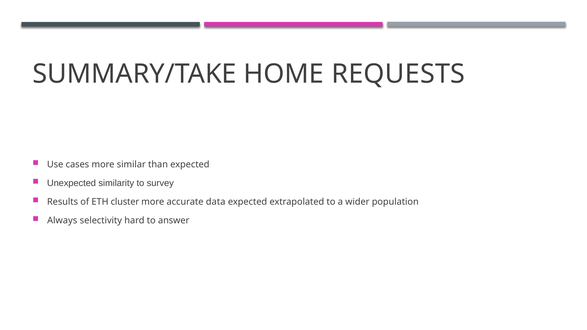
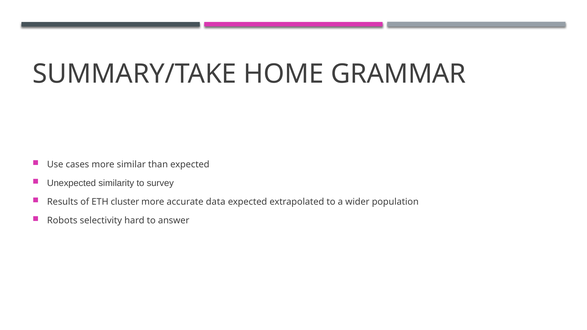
REQUESTS: REQUESTS -> GRAMMAR
Always: Always -> Robots
